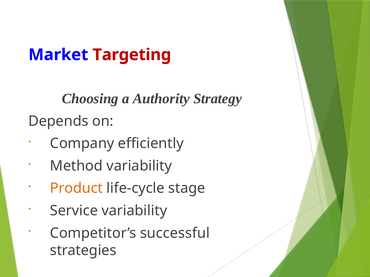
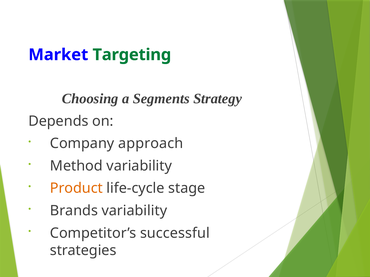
Targeting colour: red -> green
Authority: Authority -> Segments
efficiently: efficiently -> approach
Service: Service -> Brands
